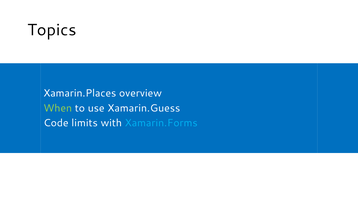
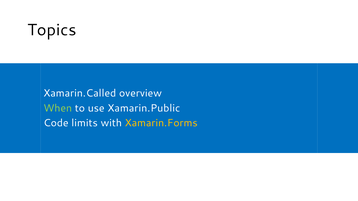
Xamarin.Places: Xamarin.Places -> Xamarin.Called
Xamarin.Guess: Xamarin.Guess -> Xamarin.Public
Xamarin.Forms colour: light blue -> yellow
